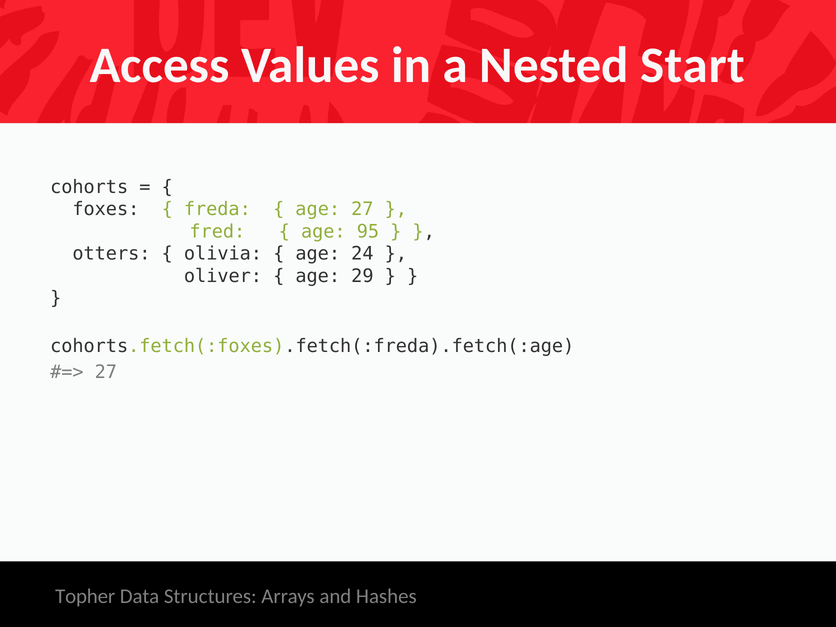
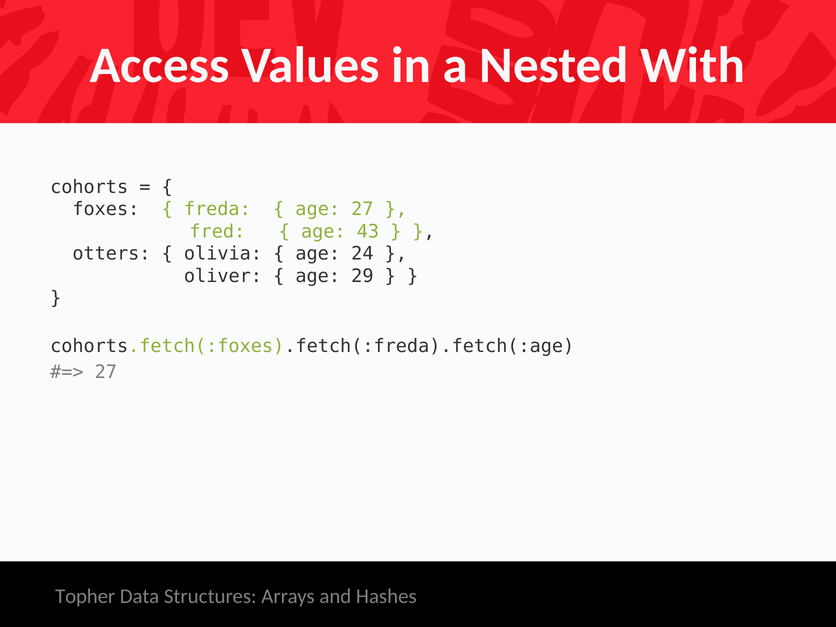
Start: Start -> With
95: 95 -> 43
